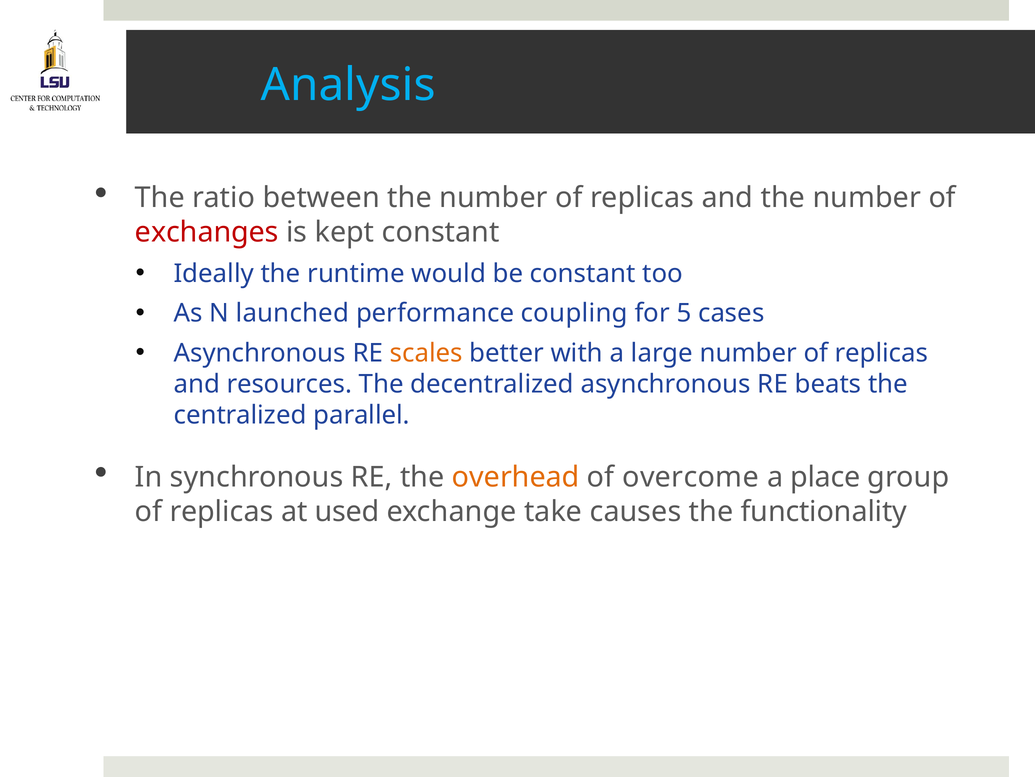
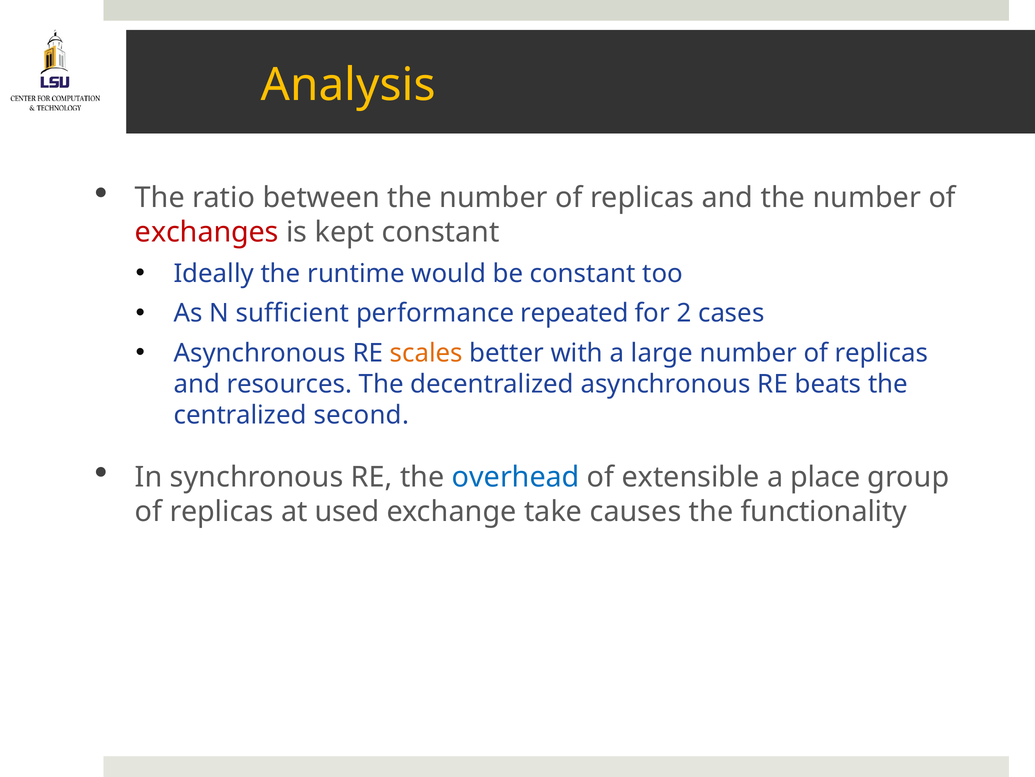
Analysis colour: light blue -> yellow
launched: launched -> sufficient
coupling: coupling -> repeated
5: 5 -> 2
parallel: parallel -> second
overhead colour: orange -> blue
overcome: overcome -> extensible
